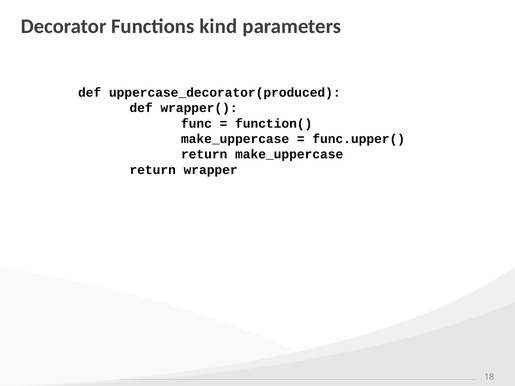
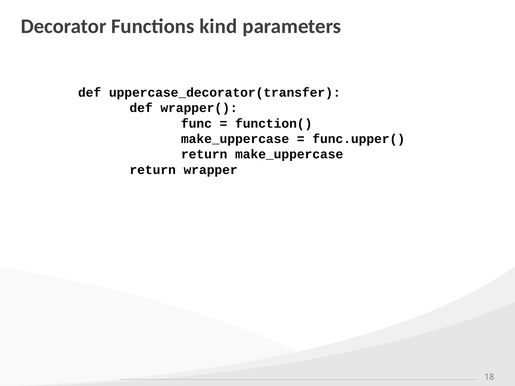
uppercase_decorator(produced: uppercase_decorator(produced -> uppercase_decorator(transfer
